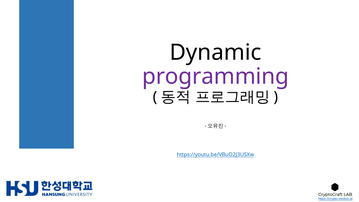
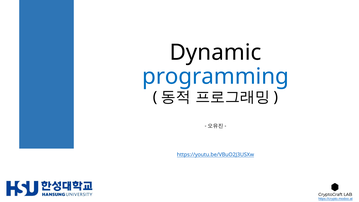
programming colour: purple -> blue
